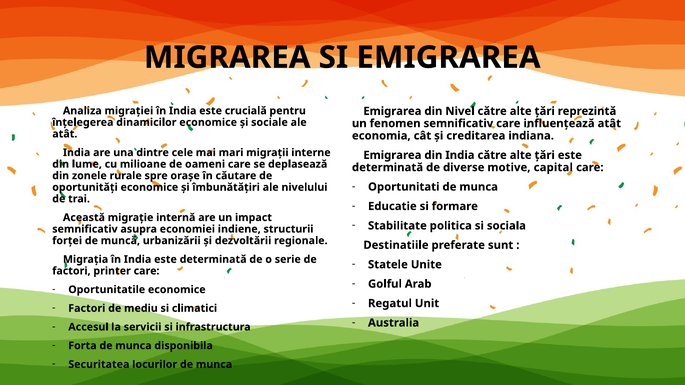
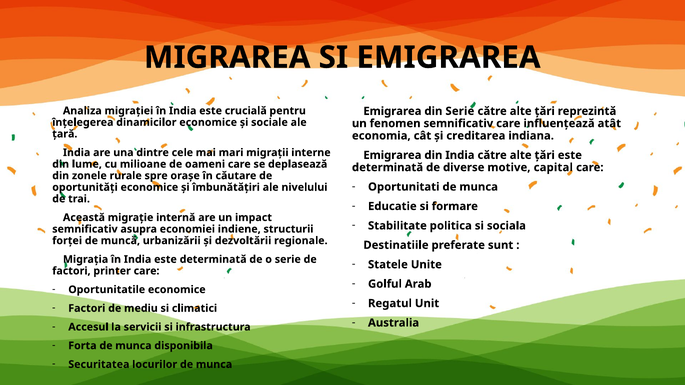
din Nivel: Nivel -> Serie
atât at (65, 134): atât -> țară
